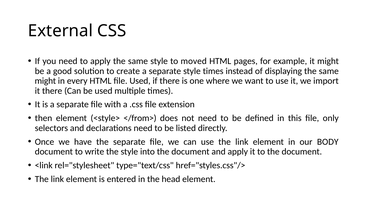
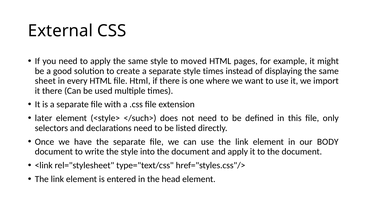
might at (45, 81): might -> sheet
file Used: Used -> Html
then: then -> later
</from>: </from> -> </such>
